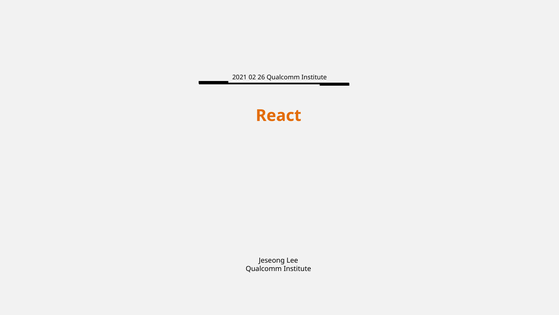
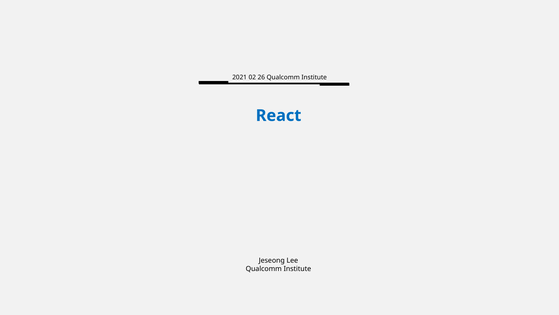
React colour: orange -> blue
